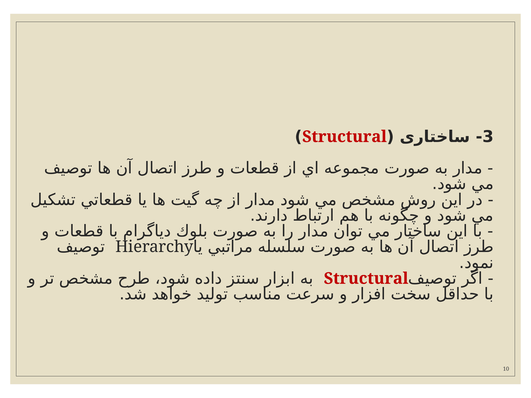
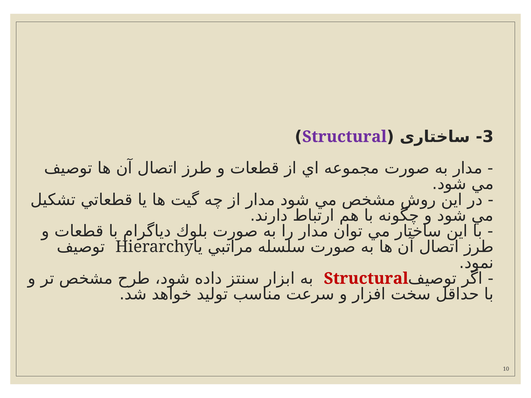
Structural at (344, 137) colour: red -> purple
